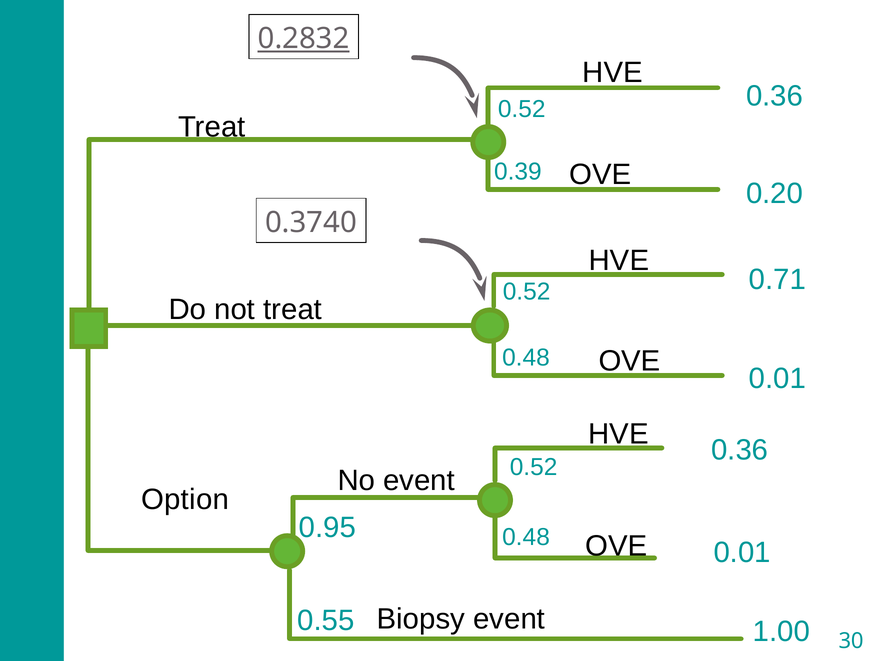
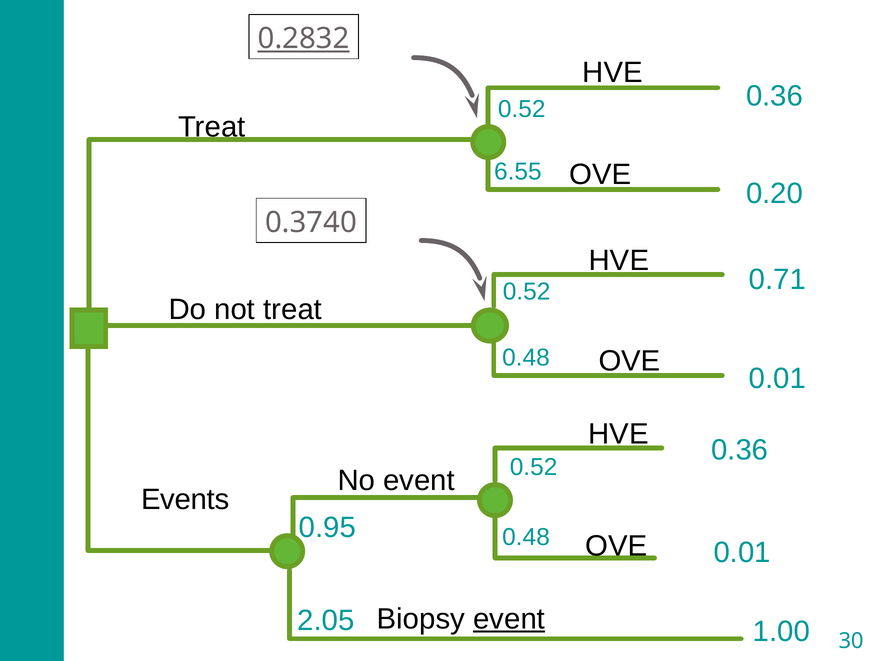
0.39: 0.39 -> 6.55
Option: Option -> Events
event at (509, 619) underline: none -> present
0.55: 0.55 -> 2.05
